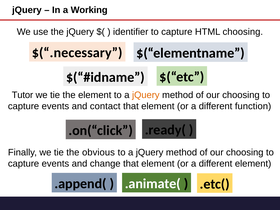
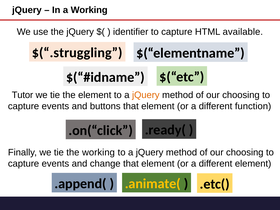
HTML choosing: choosing -> available
$(“.necessary: $(“.necessary -> $(“.struggling
contact: contact -> buttons
the obvious: obvious -> working
.animate( colour: white -> yellow
